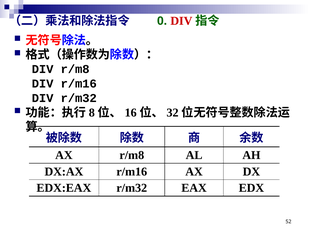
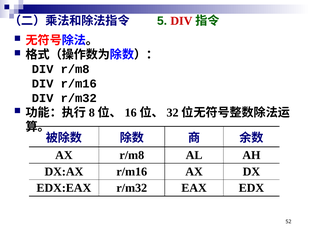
0: 0 -> 5
